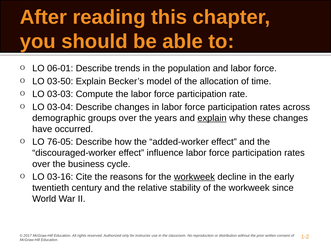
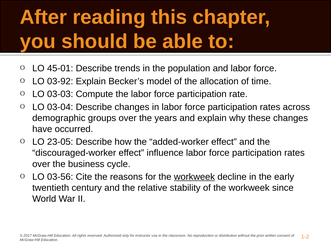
06-01: 06-01 -> 45-01
03-50: 03-50 -> 03-92
explain at (212, 118) underline: present -> none
76-05: 76-05 -> 23-05
03-16: 03-16 -> 03-56
